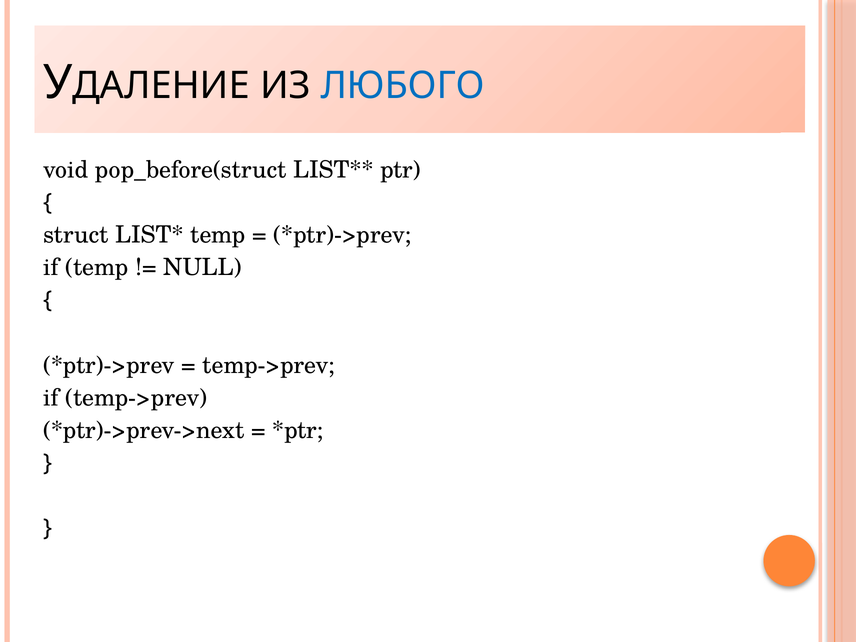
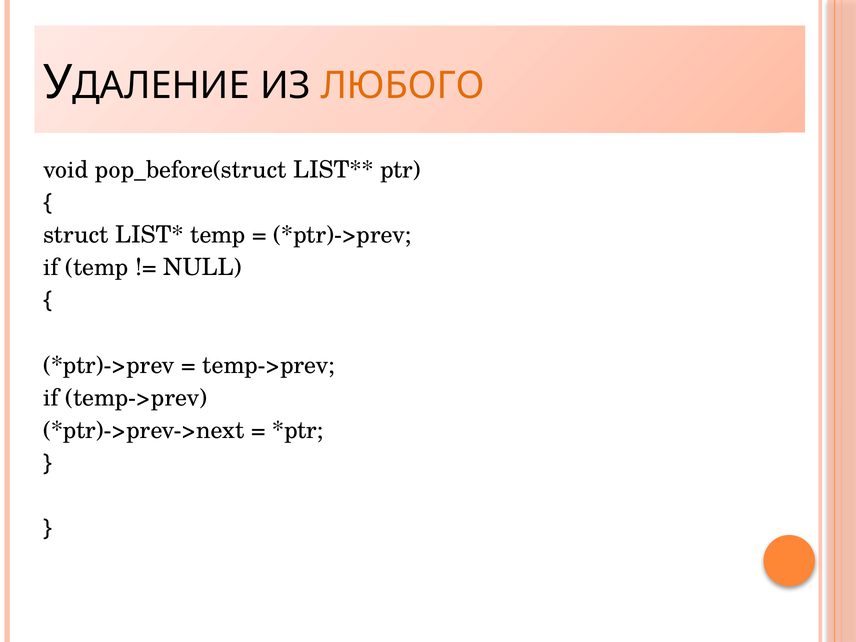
ЛЮБОГО colour: blue -> orange
